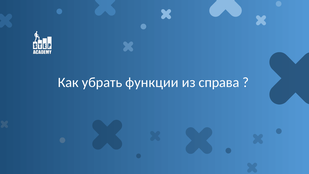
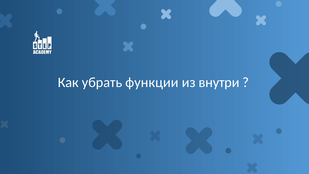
справа: справа -> внутри
